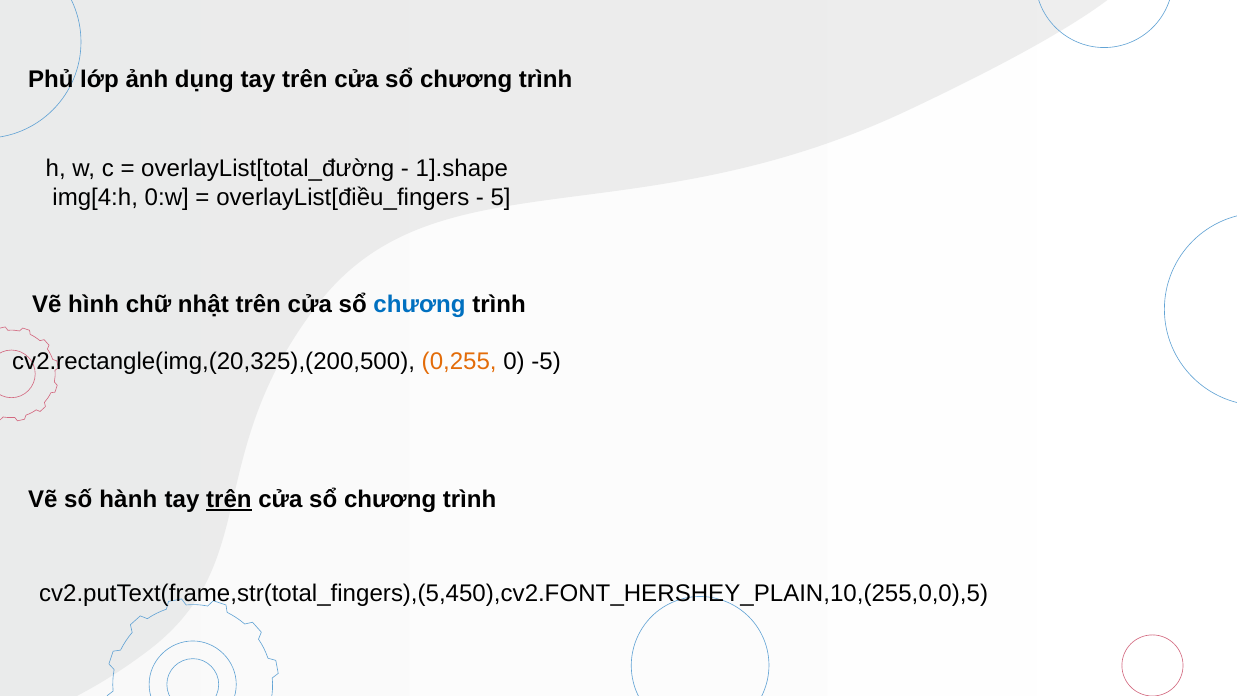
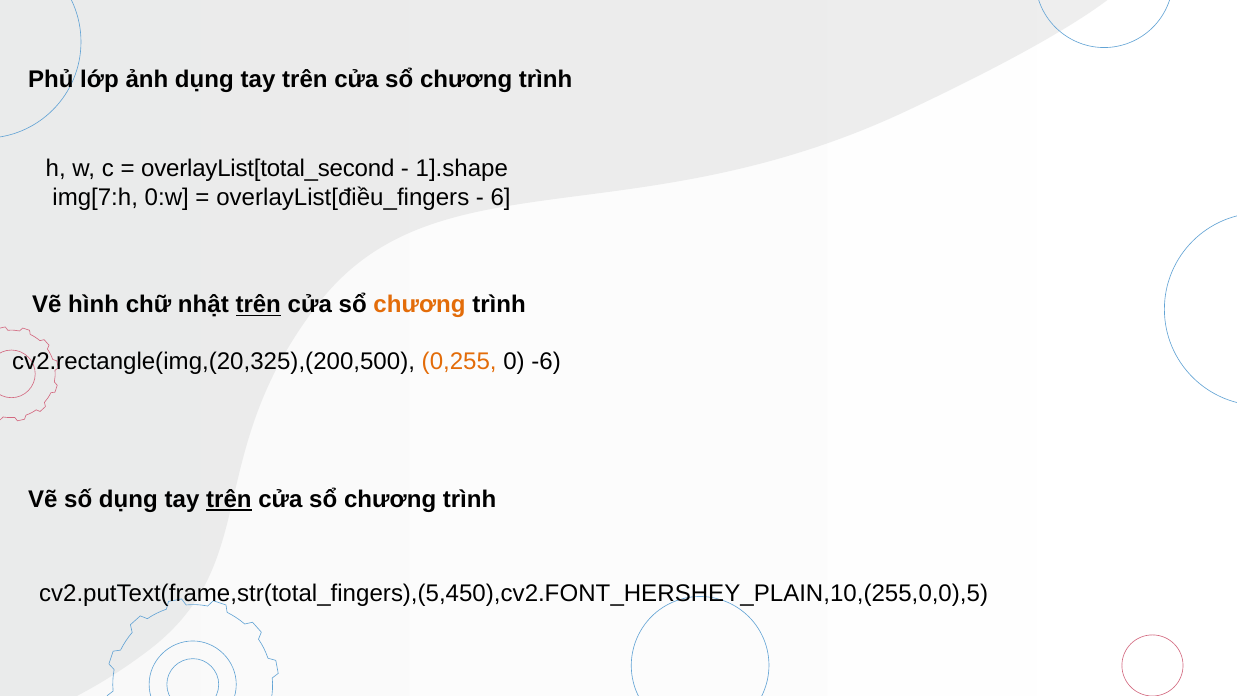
overlayList[total_đường: overlayList[total_đường -> overlayList[total_second
img[4:h: img[4:h -> img[7:h
5: 5 -> 6
trên at (258, 305) underline: none -> present
chương at (420, 305) colour: blue -> orange
-5: -5 -> -6
số hành: hành -> dụng
